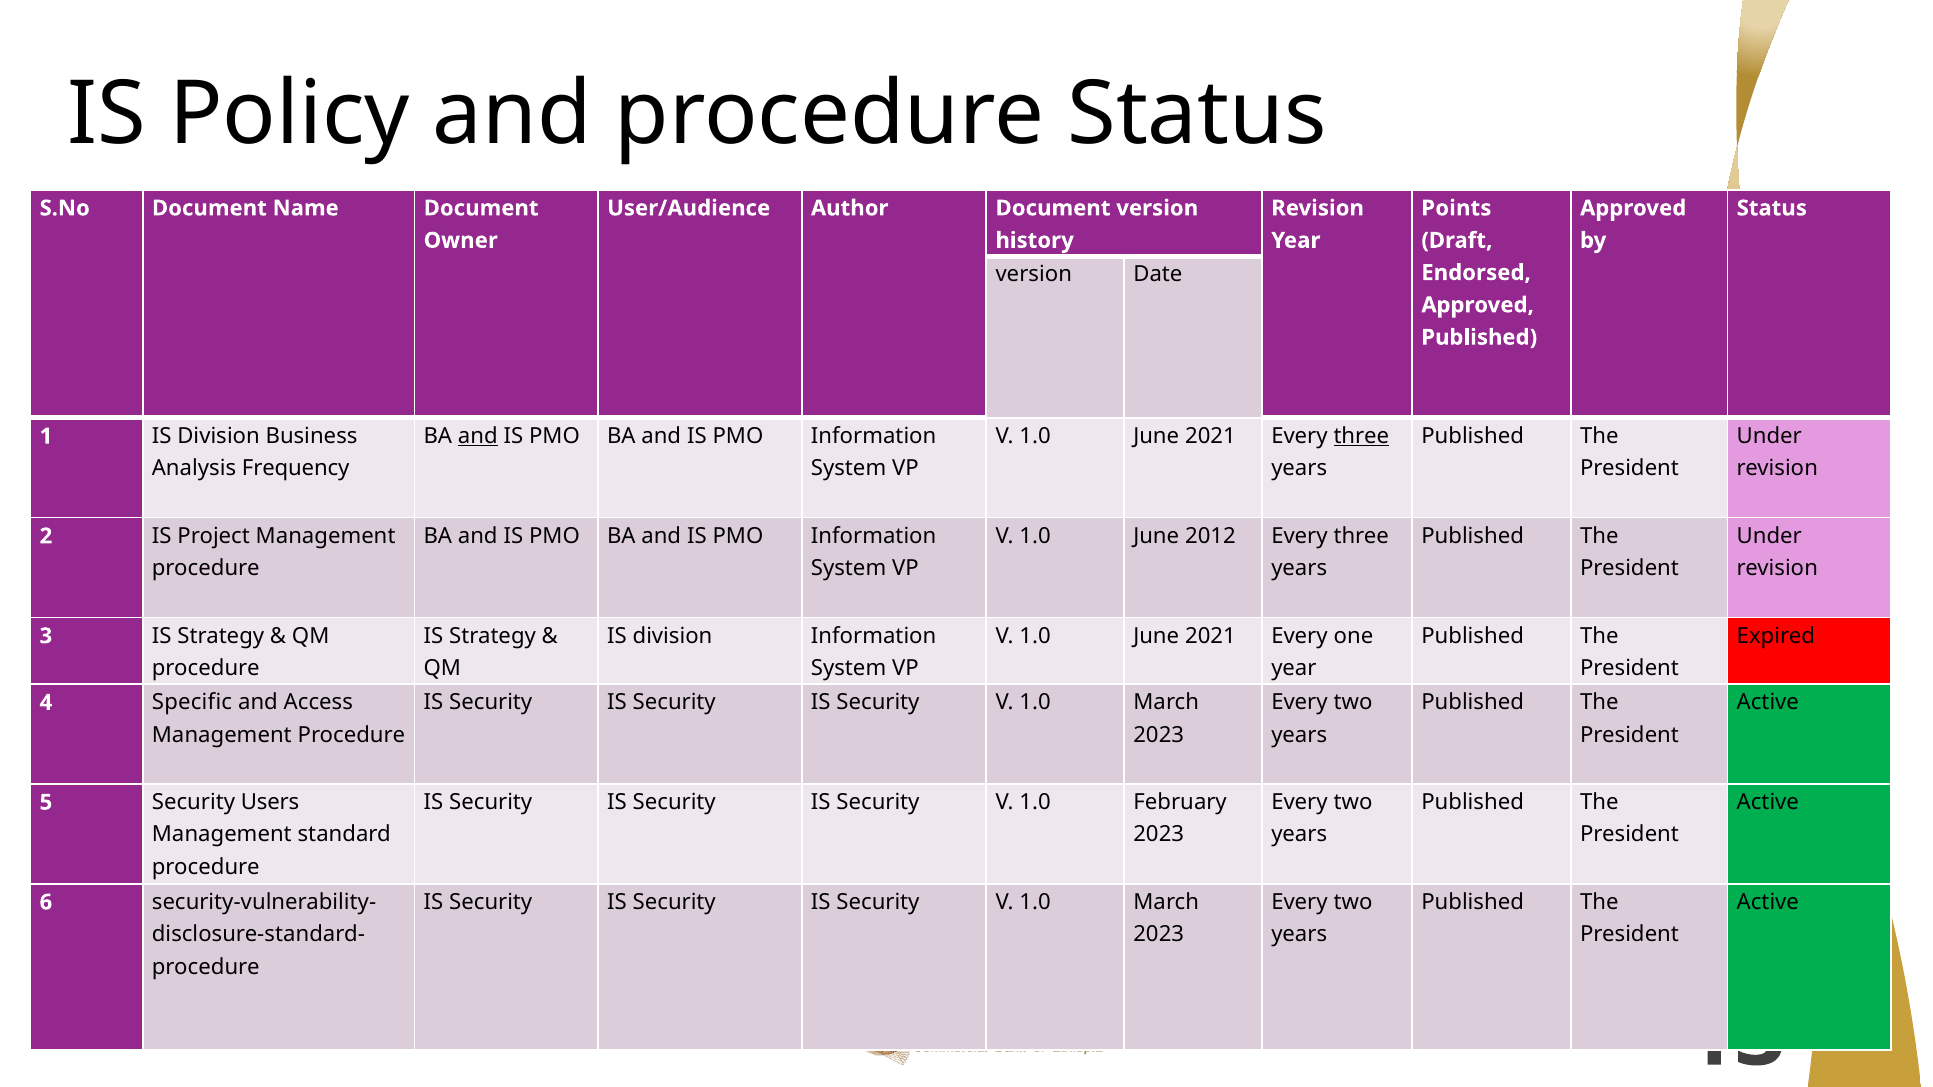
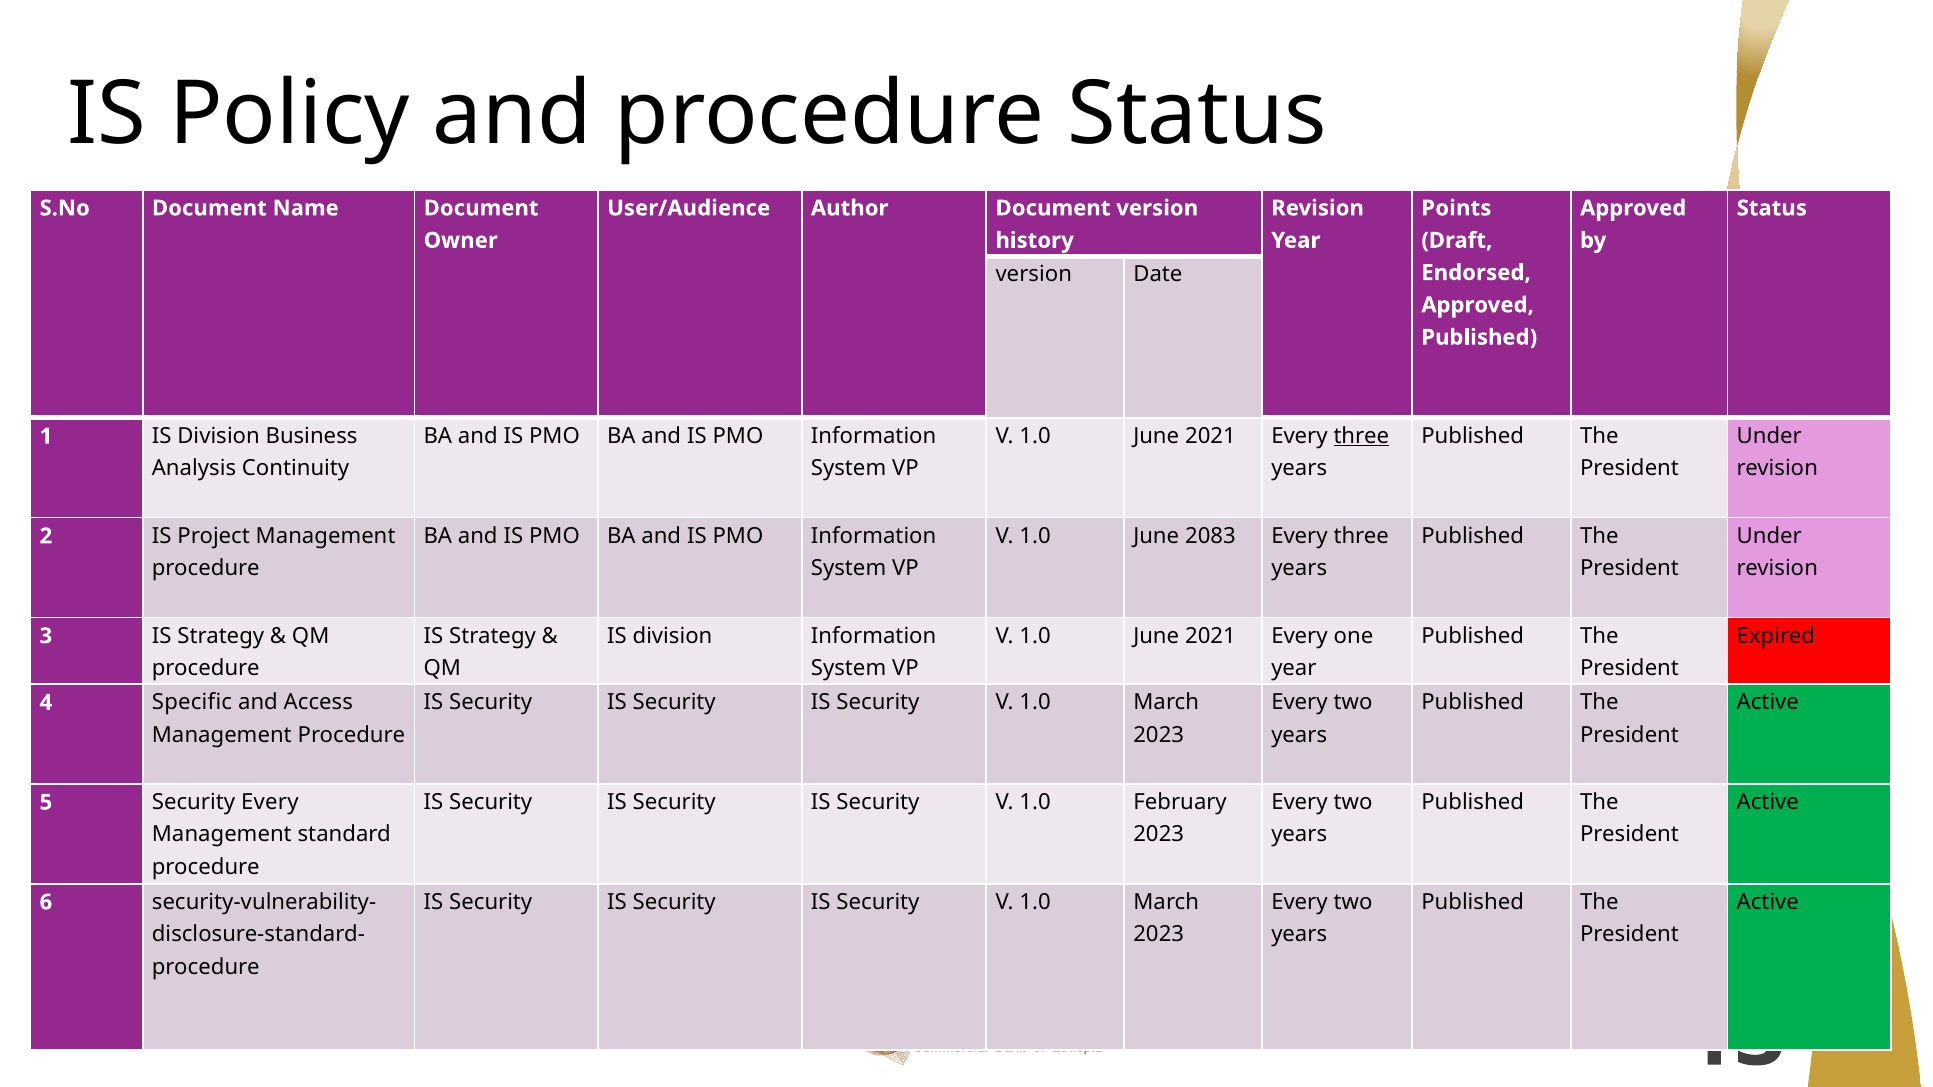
and at (478, 436) underline: present -> none
Frequency: Frequency -> Continuity
2012: 2012 -> 2083
Security Users: Users -> Every
